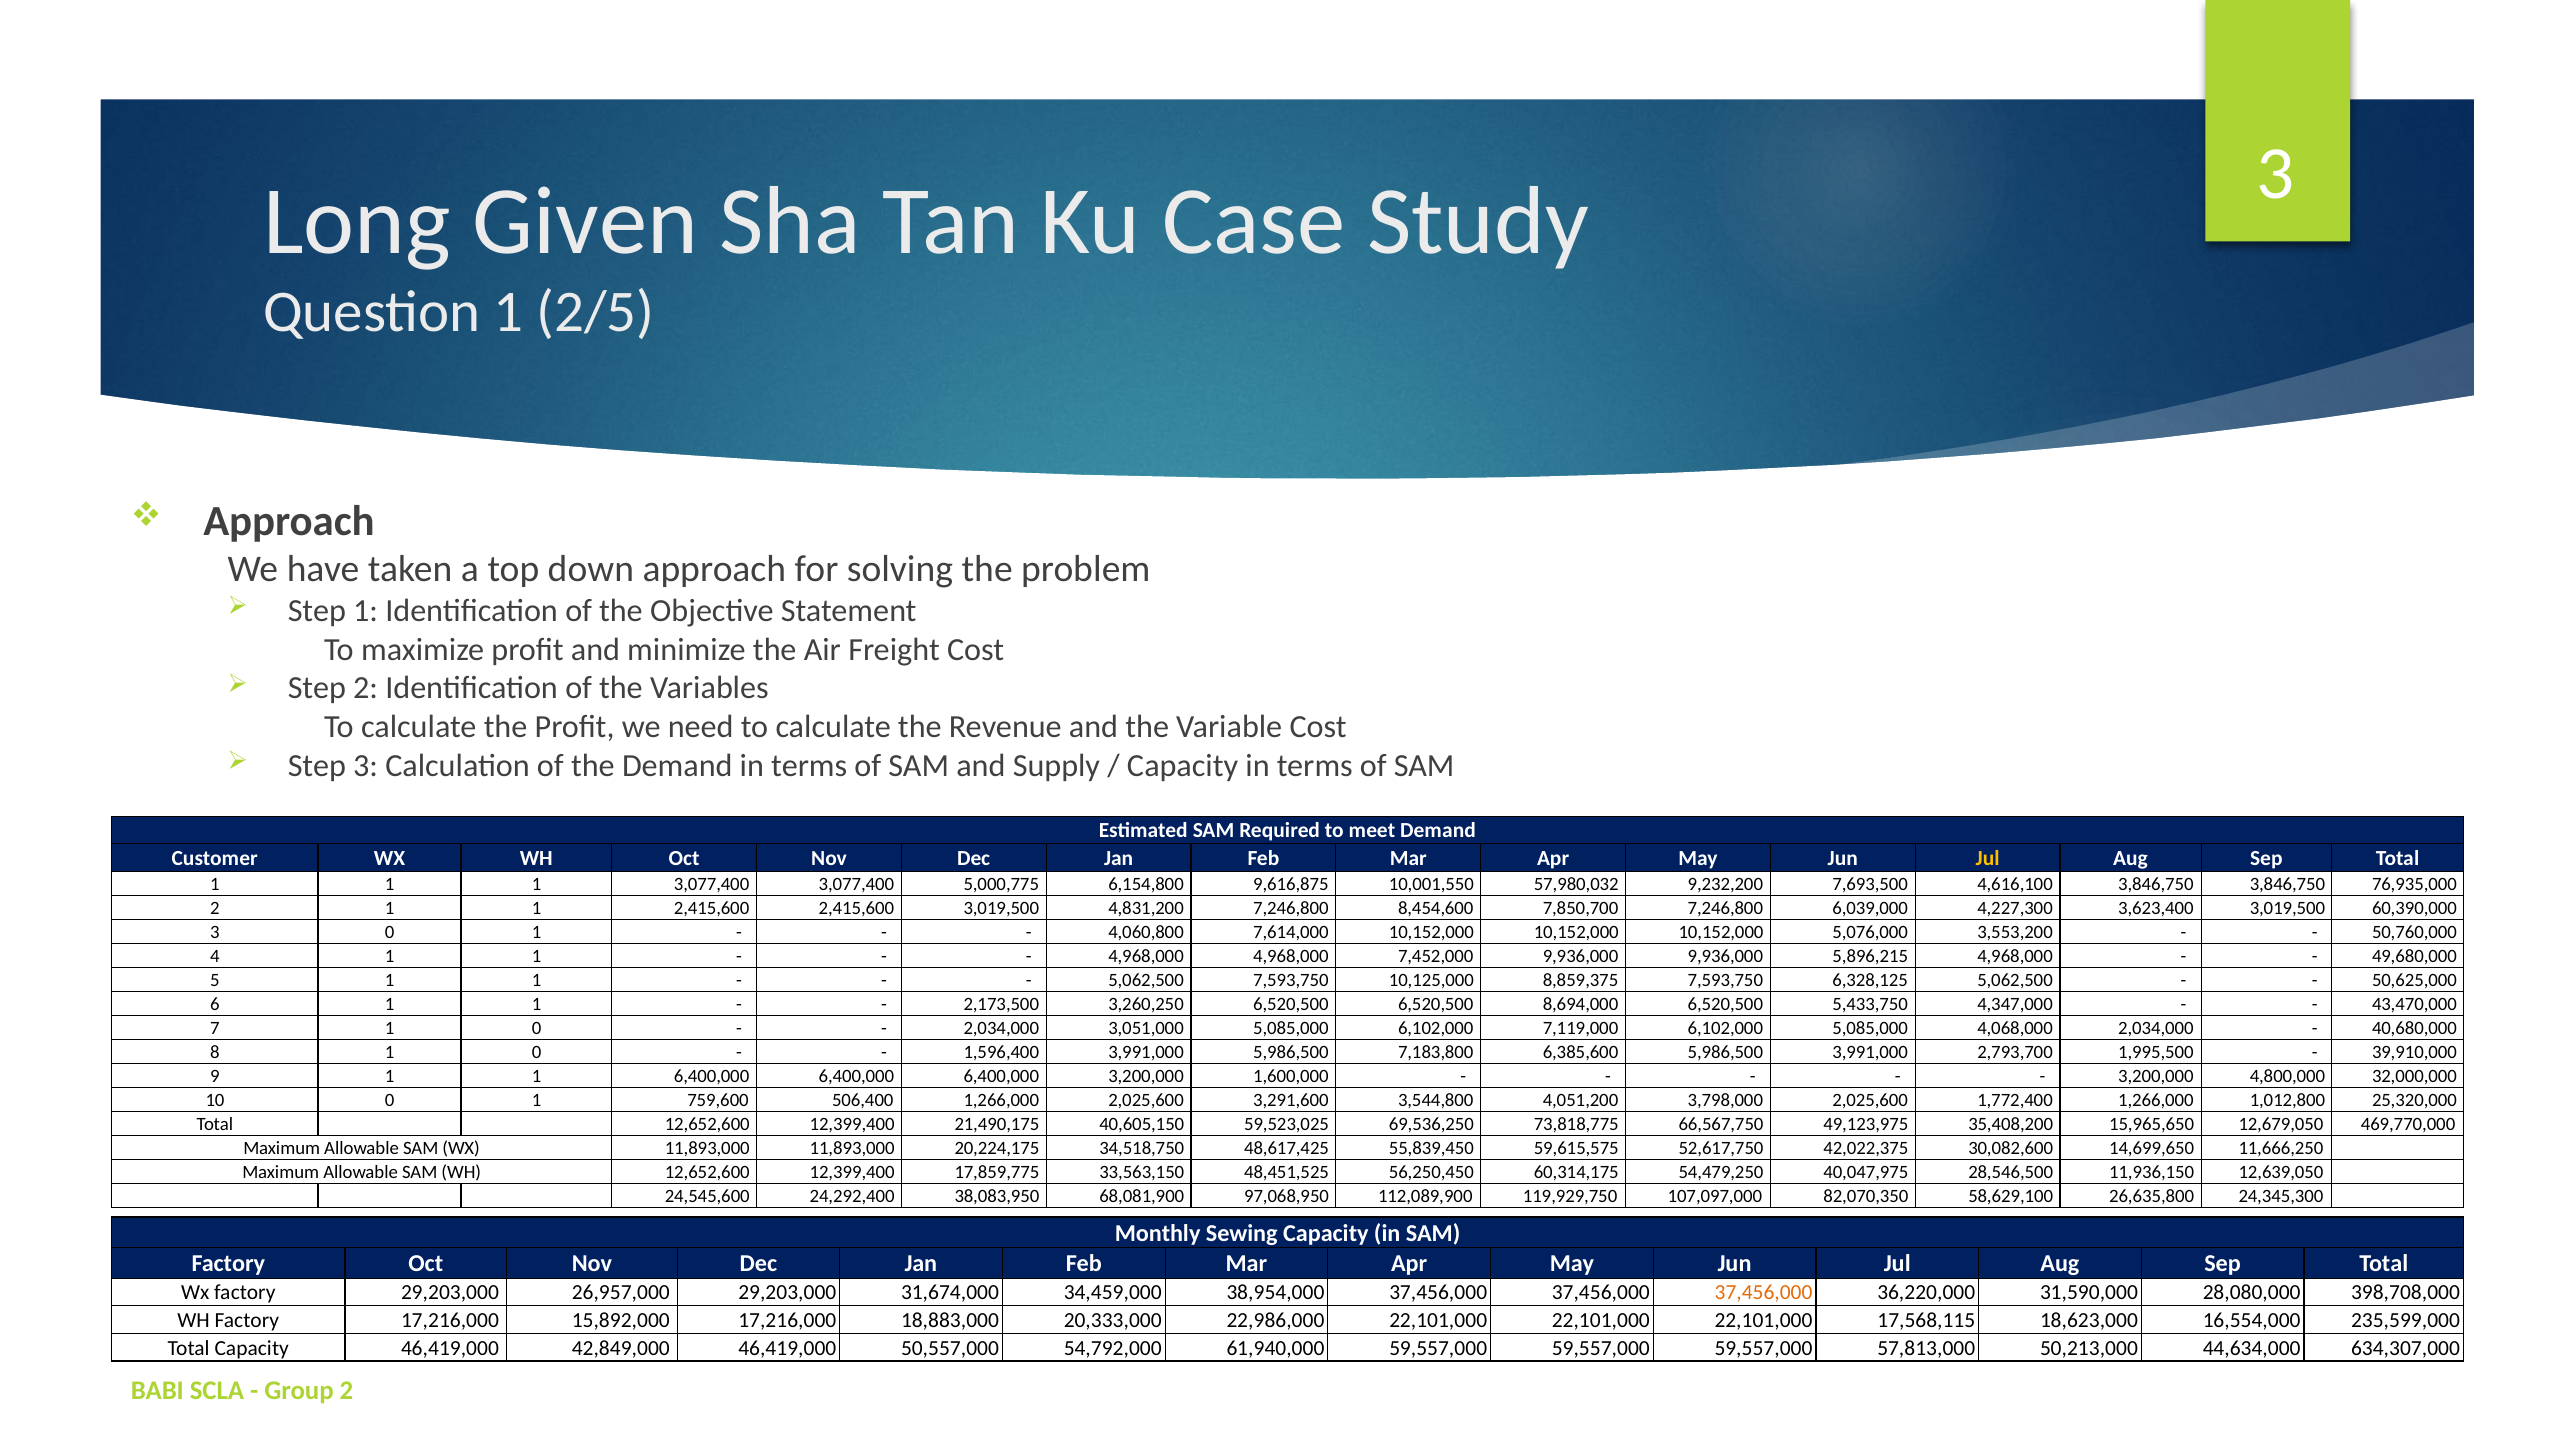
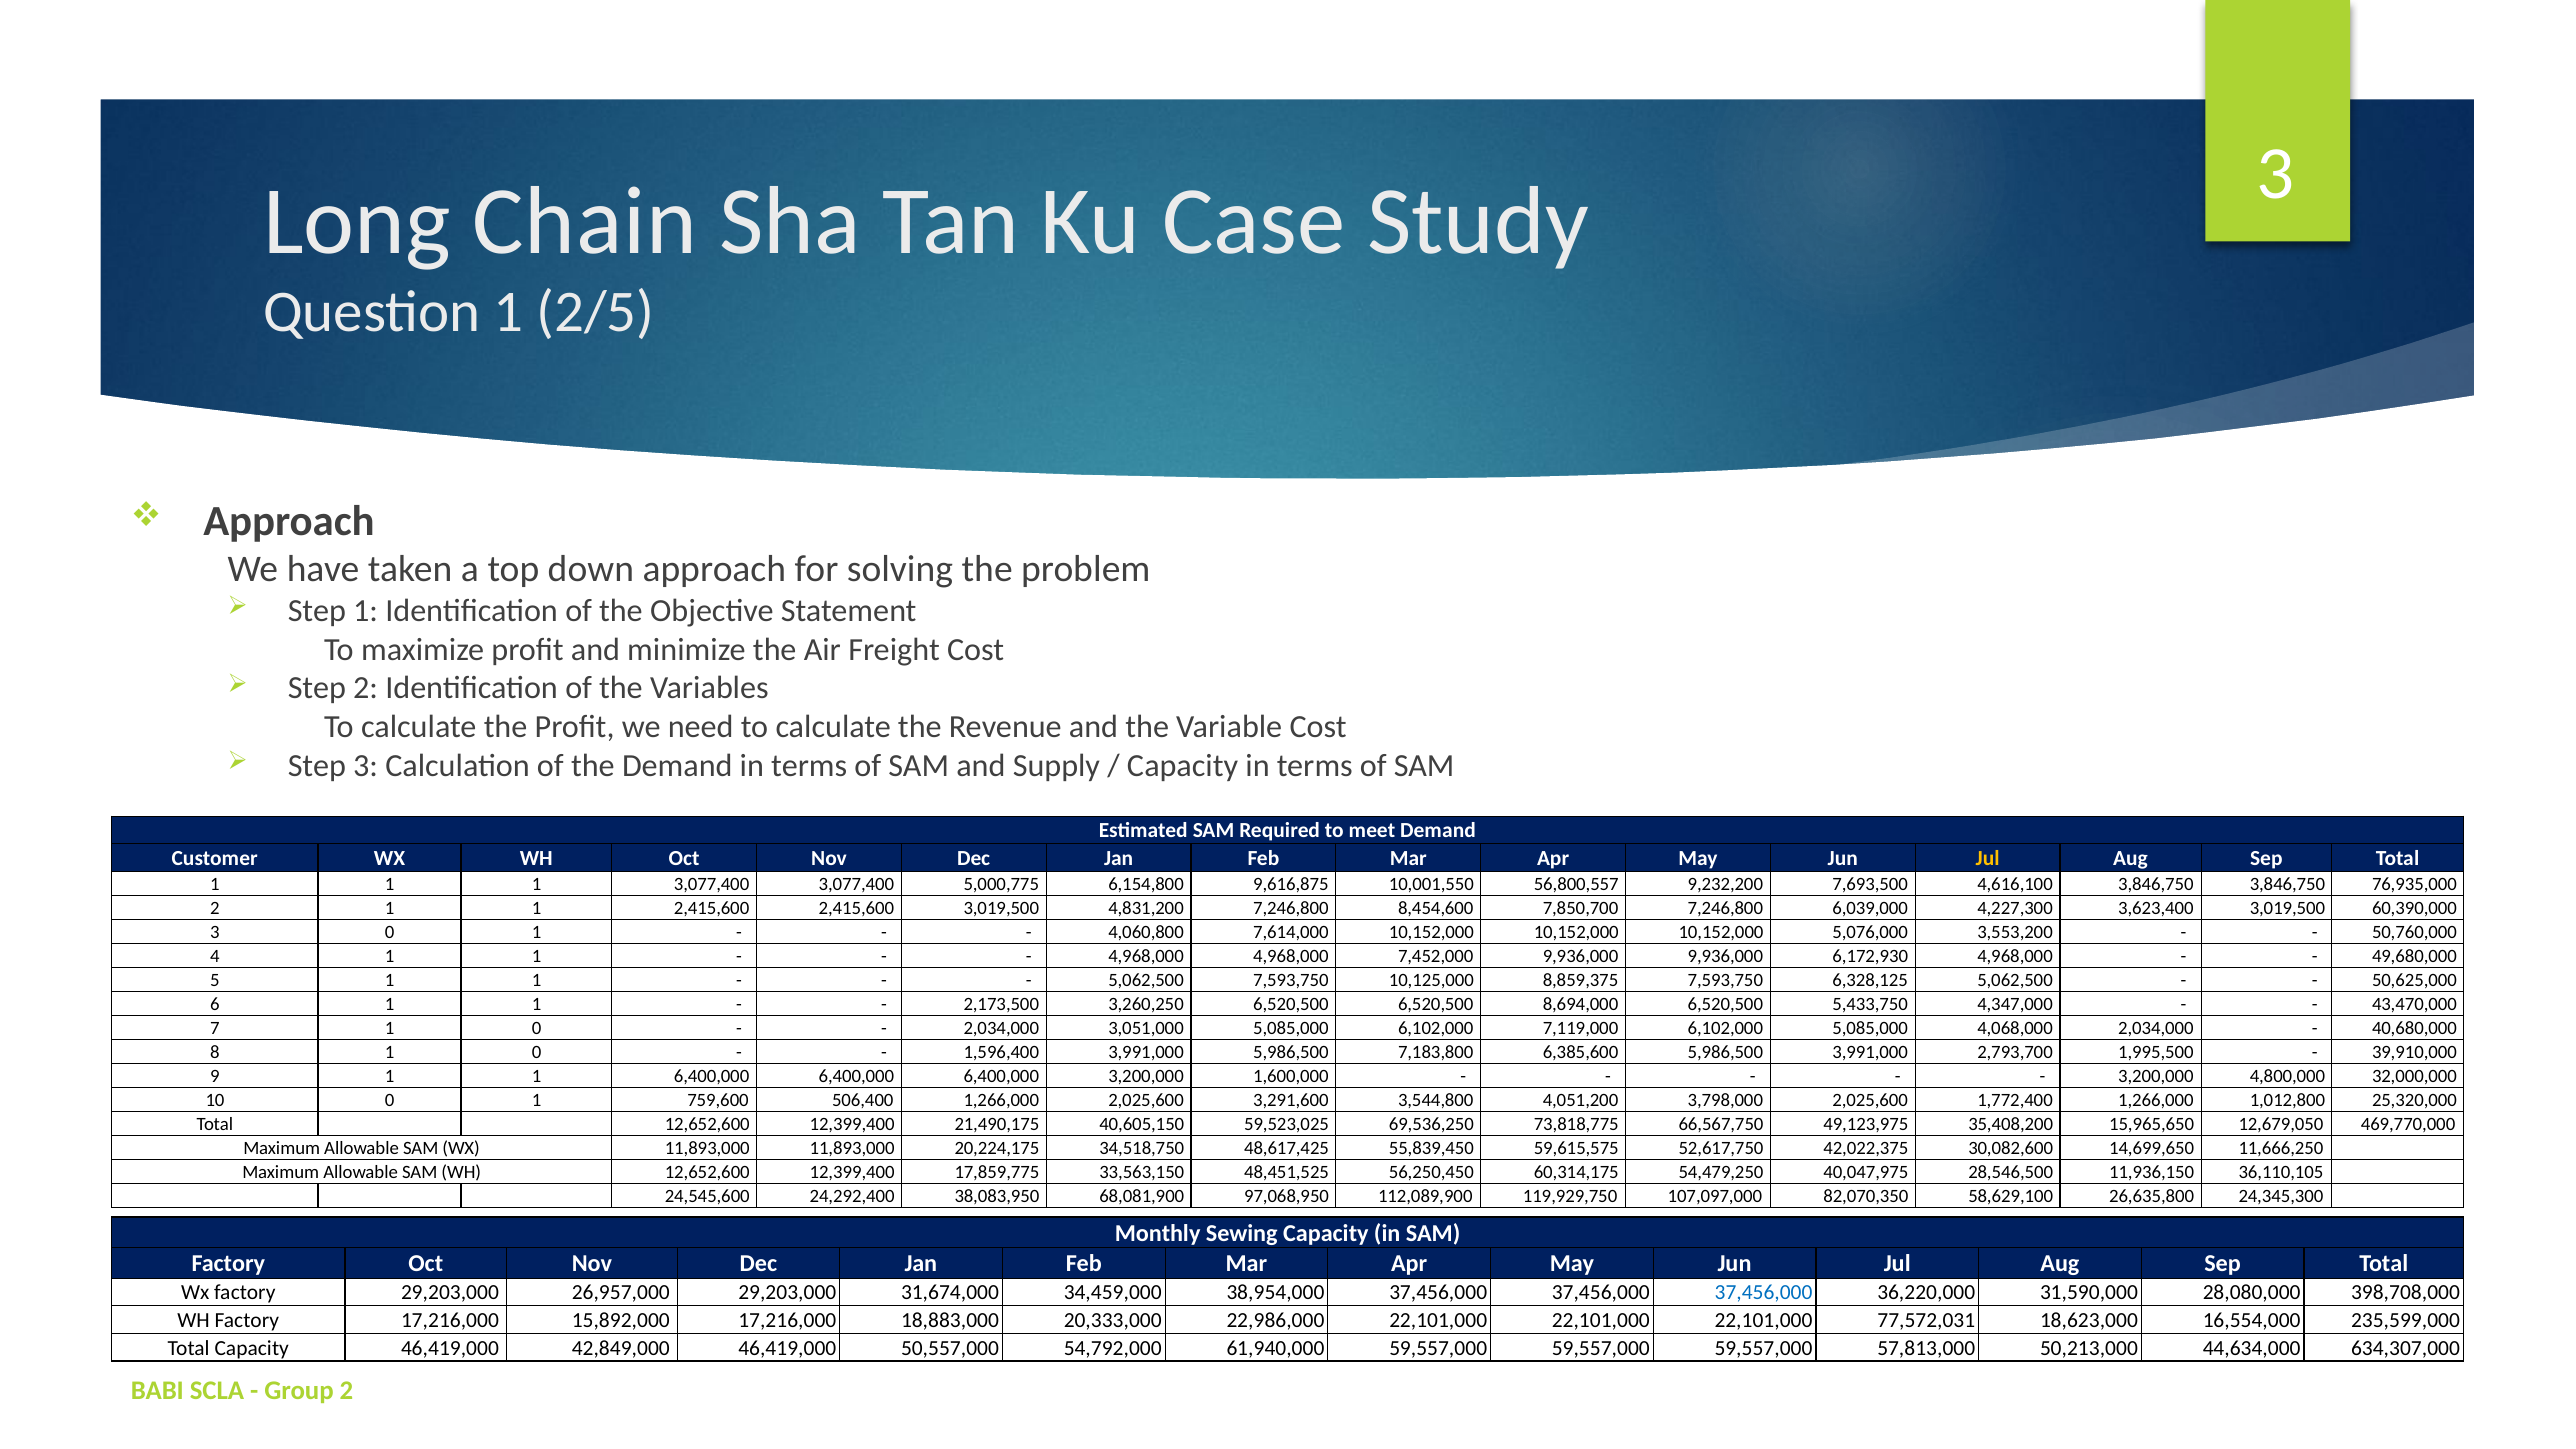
Given: Given -> Chain
57,980,032: 57,980,032 -> 56,800,557
5,896,215: 5,896,215 -> 6,172,930
12,639,050: 12,639,050 -> 36,110,105
37,456,000 at (1764, 1293) colour: orange -> blue
17,568,115: 17,568,115 -> 77,572,031
